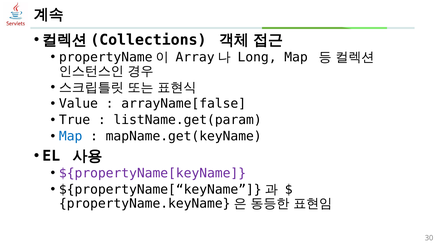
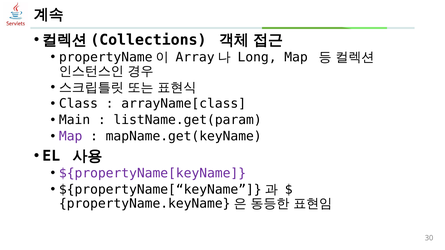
Value: Value -> Class
arrayName[false: arrayName[false -> arrayName[class
True: True -> Main
Map at (71, 136) colour: blue -> purple
